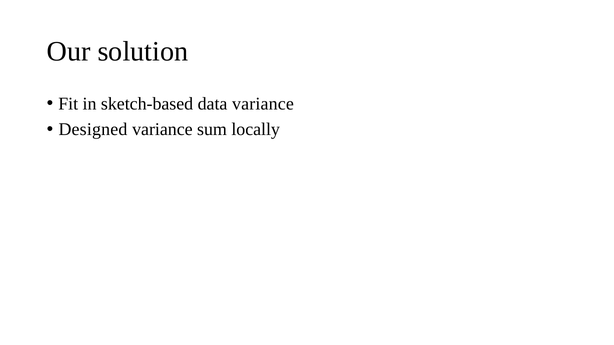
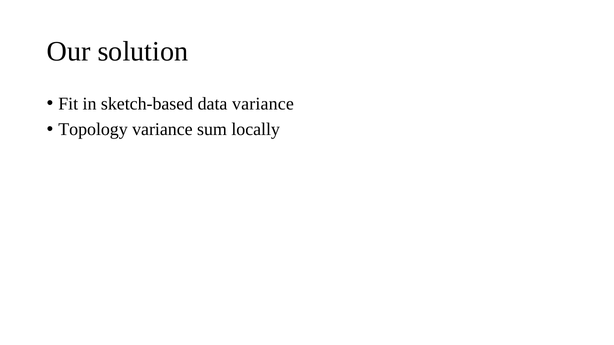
Designed: Designed -> Topology
